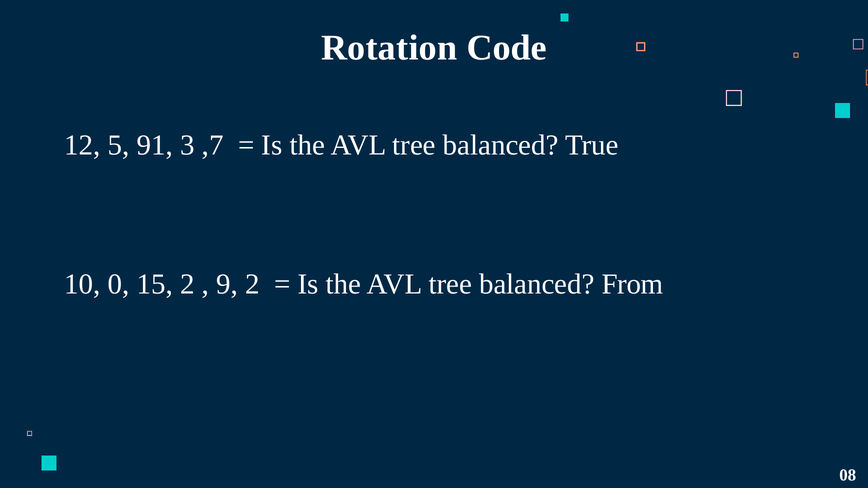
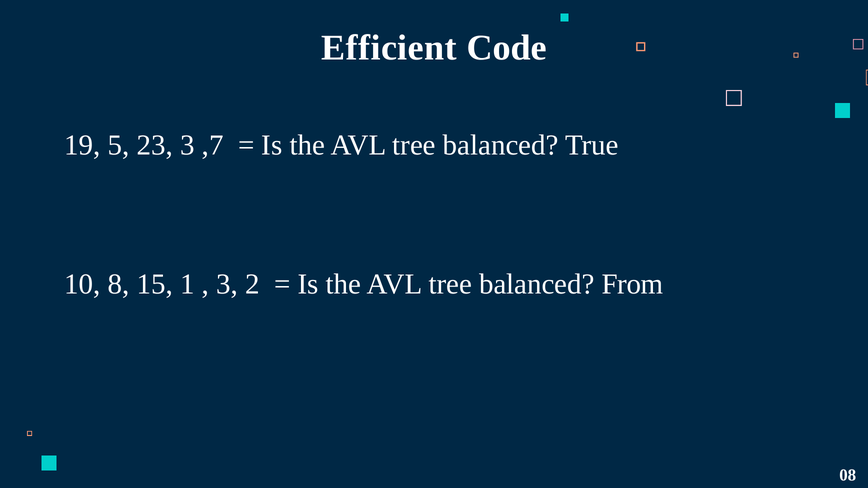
Rotation: Rotation -> Efficient
12: 12 -> 19
91: 91 -> 23
0: 0 -> 8
15 2: 2 -> 1
9 at (227, 284): 9 -> 3
